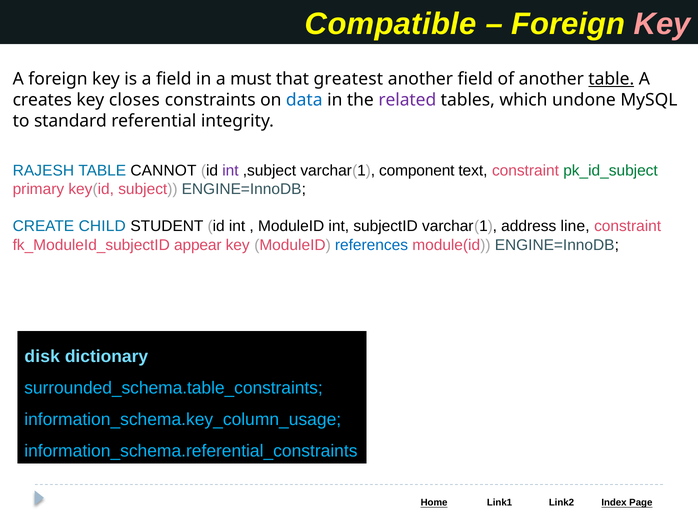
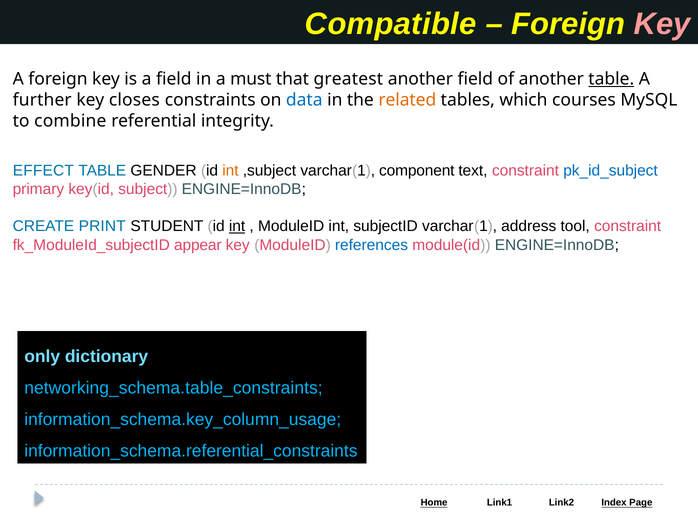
creates: creates -> further
related colour: purple -> orange
undone: undone -> courses
standard: standard -> combine
RAJESH: RAJESH -> EFFECT
CANNOT: CANNOT -> GENDER
int at (230, 171) colour: purple -> orange
pk_id_subject colour: green -> blue
CHILD: CHILD -> PRINT
int at (237, 227) underline: none -> present
line: line -> tool
disk: disk -> only
surrounded_schema.table_constraints: surrounded_schema.table_constraints -> networking_schema.table_constraints
